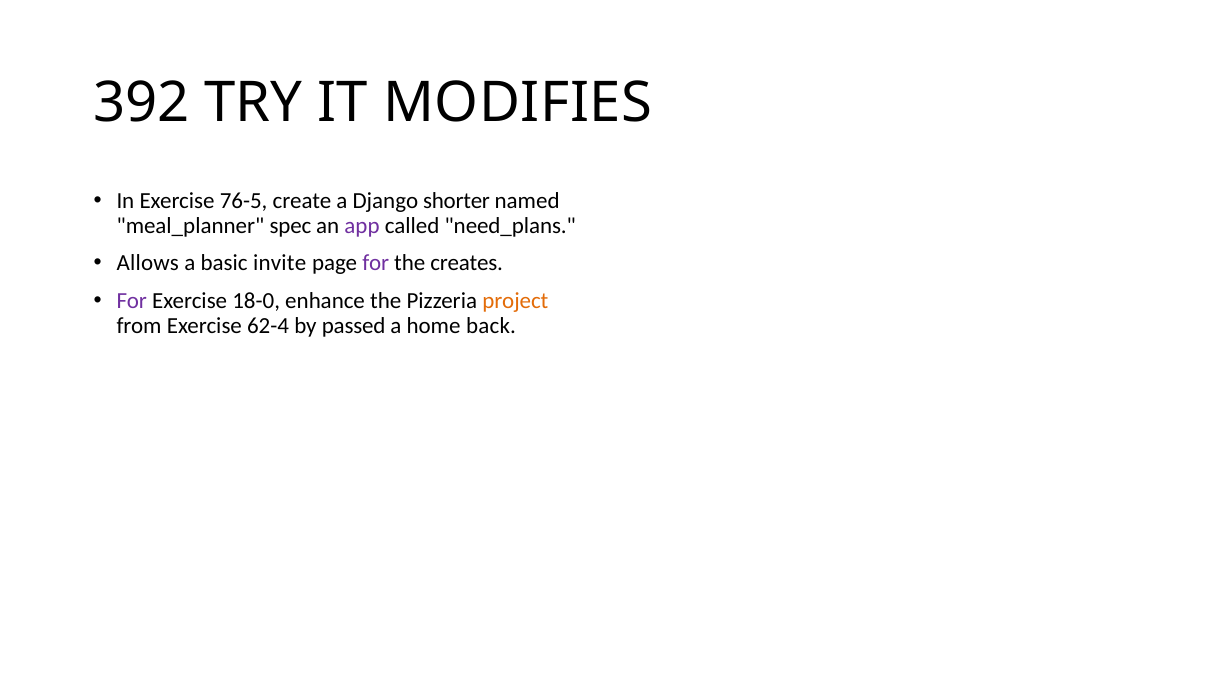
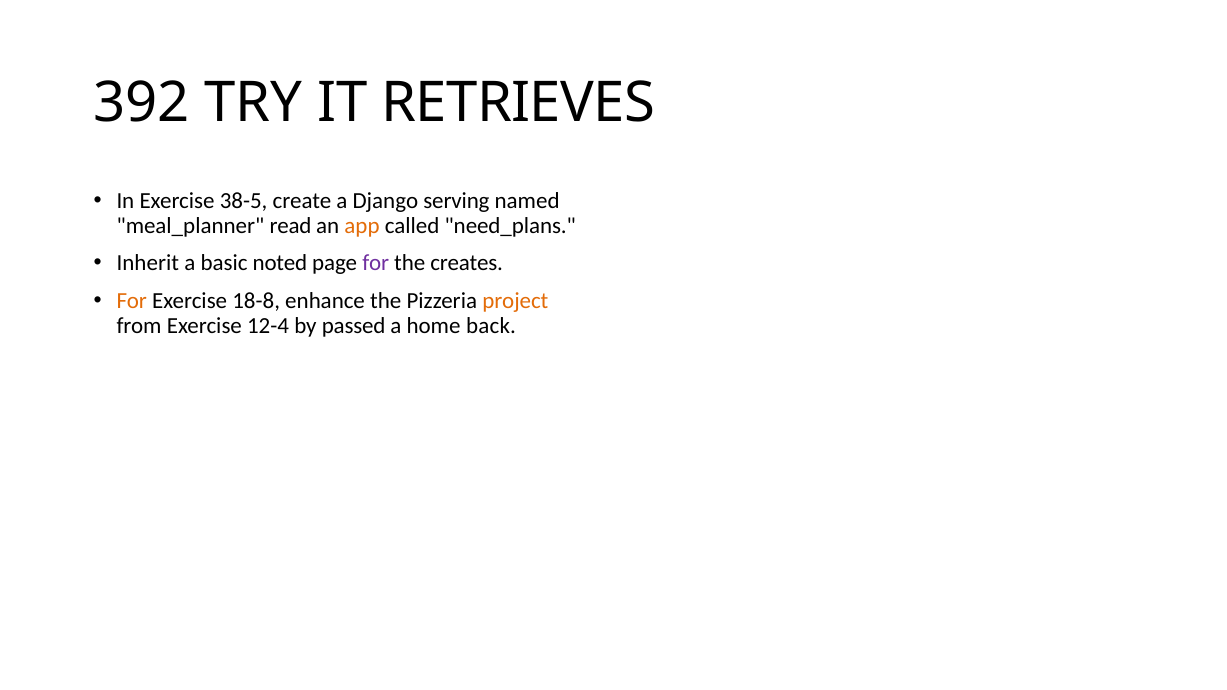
MODIFIES: MODIFIES -> RETRIEVES
76-5: 76-5 -> 38-5
shorter: shorter -> serving
spec: spec -> read
app colour: purple -> orange
Allows: Allows -> Inherit
invite: invite -> noted
For at (132, 301) colour: purple -> orange
18-0: 18-0 -> 18-8
62-4: 62-4 -> 12-4
